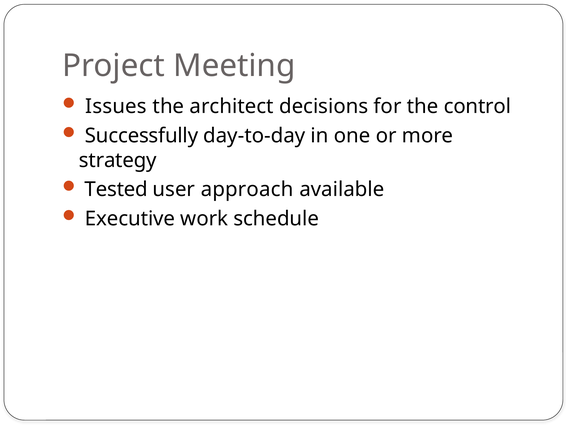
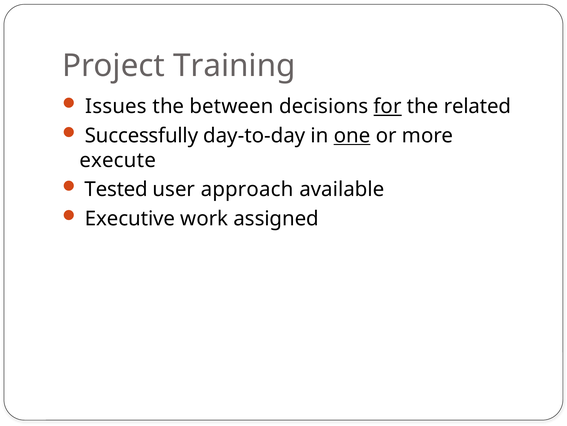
Meeting: Meeting -> Training
architect: architect -> between
for underline: none -> present
control: control -> related
one underline: none -> present
strategy: strategy -> execute
schedule: schedule -> assigned
